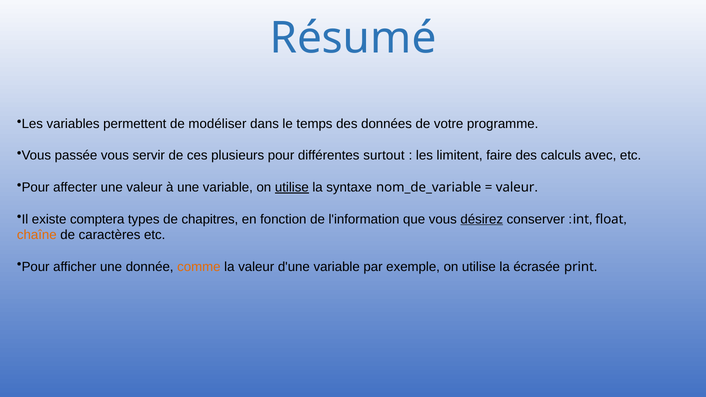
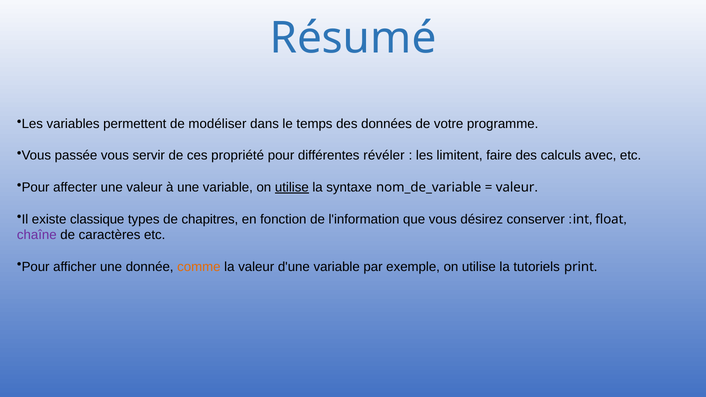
plusieurs: plusieurs -> propriété
surtout: surtout -> révéler
comptera: comptera -> classique
désirez underline: present -> none
chaîne colour: orange -> purple
écrasée: écrasée -> tutoriels
